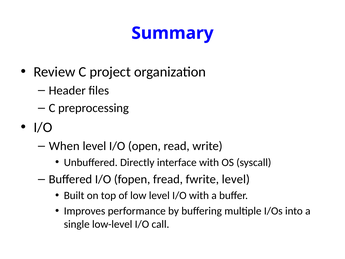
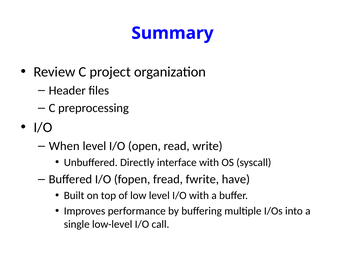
fwrite level: level -> have
